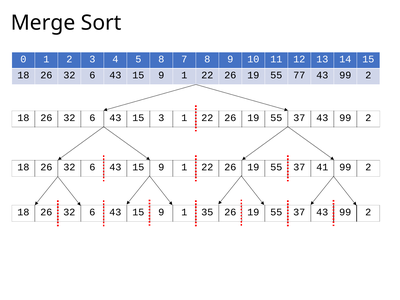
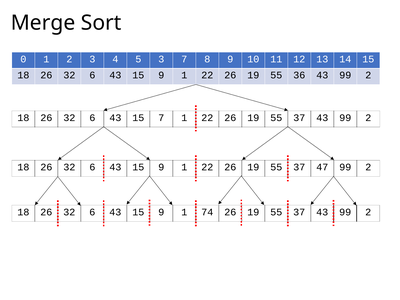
5 8: 8 -> 3
77: 77 -> 36
15 3: 3 -> 7
41: 41 -> 47
35: 35 -> 74
